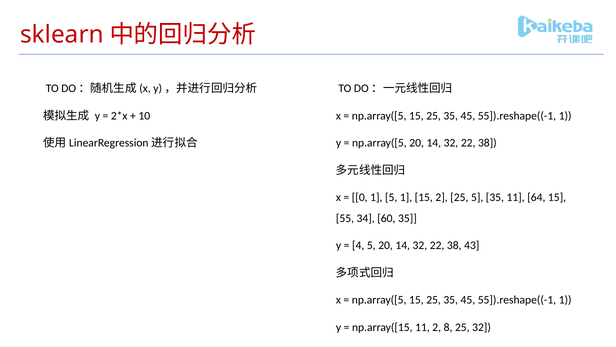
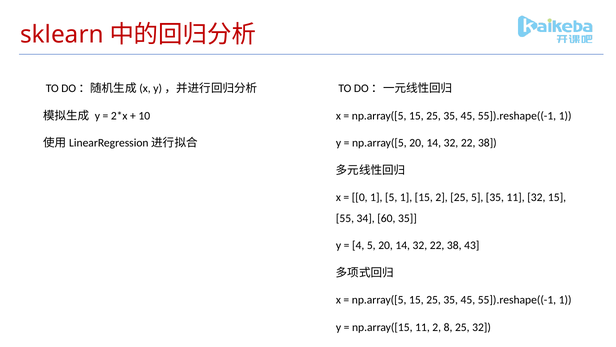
11 64: 64 -> 32
